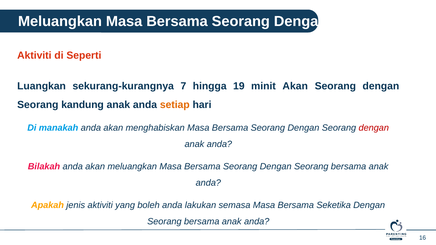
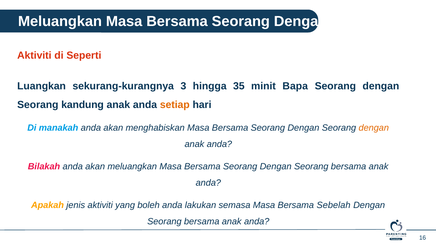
7: 7 -> 3
19: 19 -> 35
minit Akan: Akan -> Bapa
dengan at (374, 128) colour: red -> orange
Seketika: Seketika -> Sebelah
